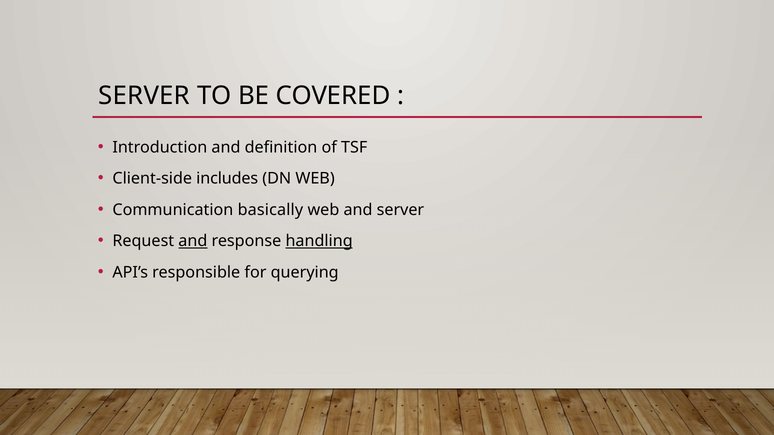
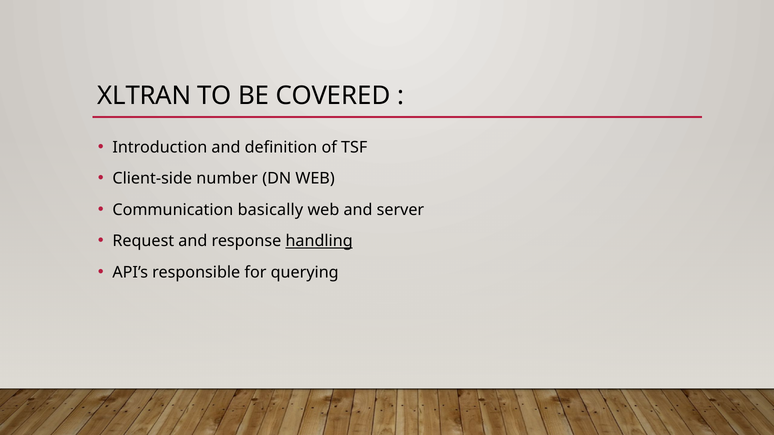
SERVER at (144, 96): SERVER -> XLTRAN
includes: includes -> number
and at (193, 241) underline: present -> none
